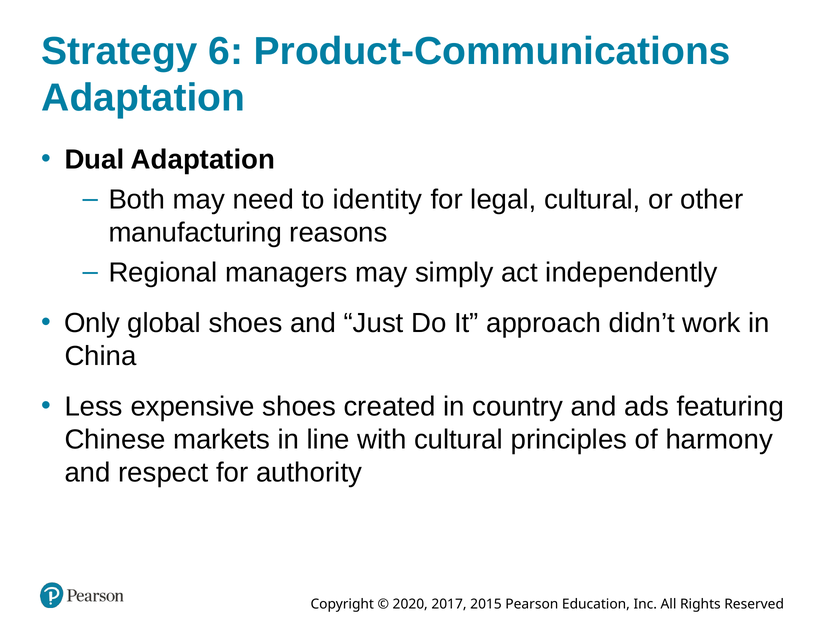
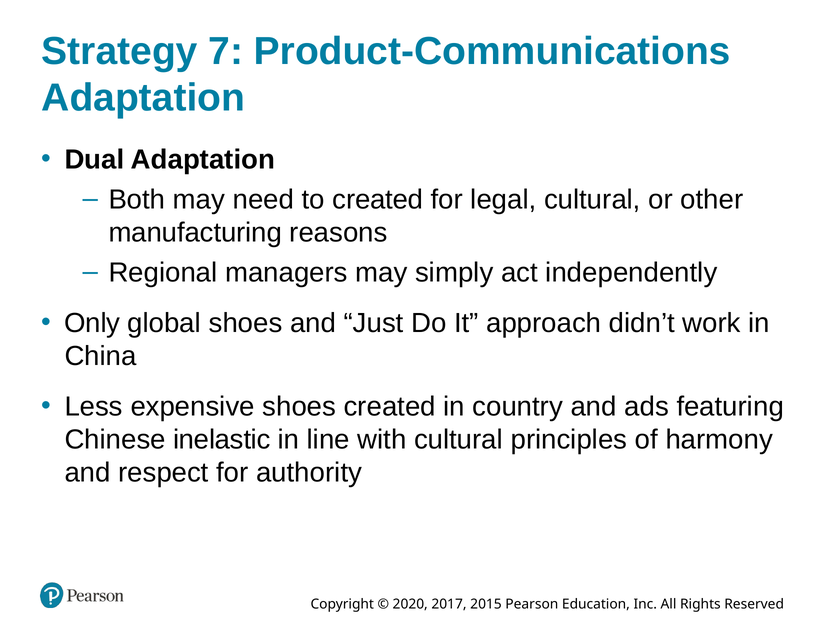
6: 6 -> 7
to identity: identity -> created
markets: markets -> inelastic
